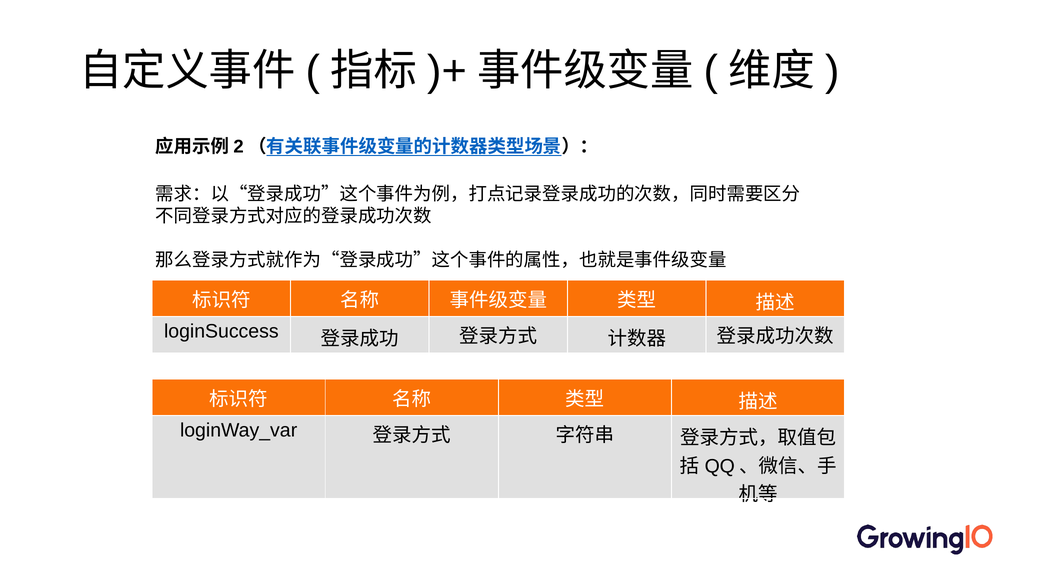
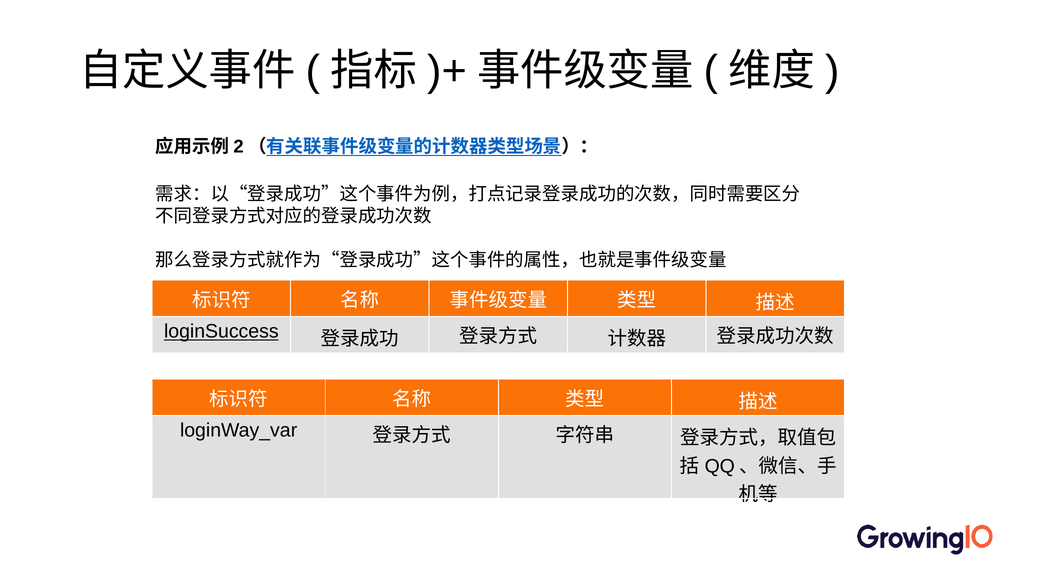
loginSuccess underline: none -> present
